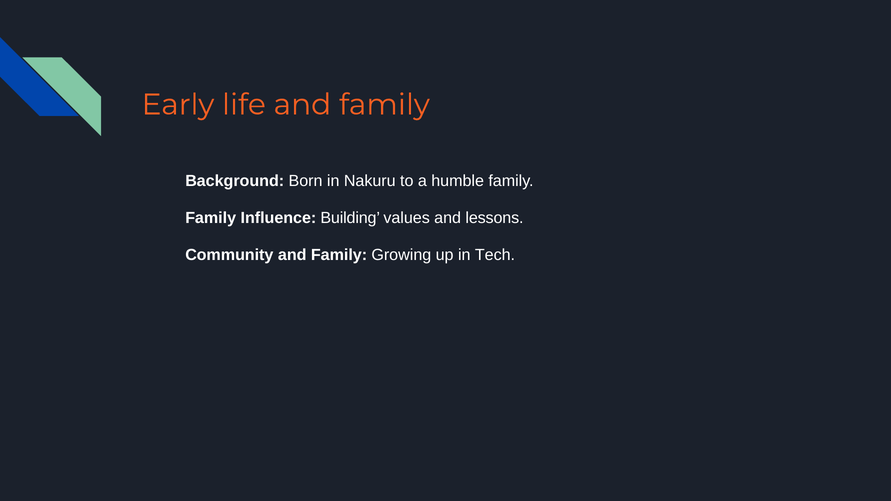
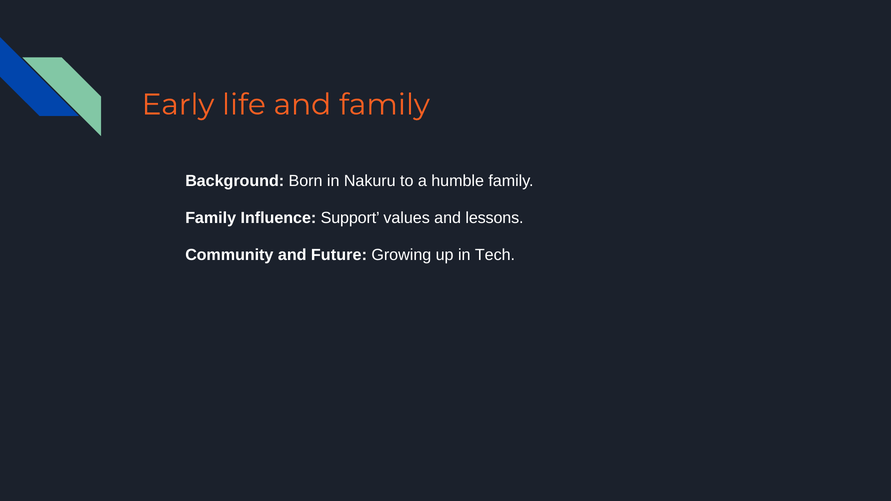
Building: Building -> Support
Community and Family: Family -> Future
